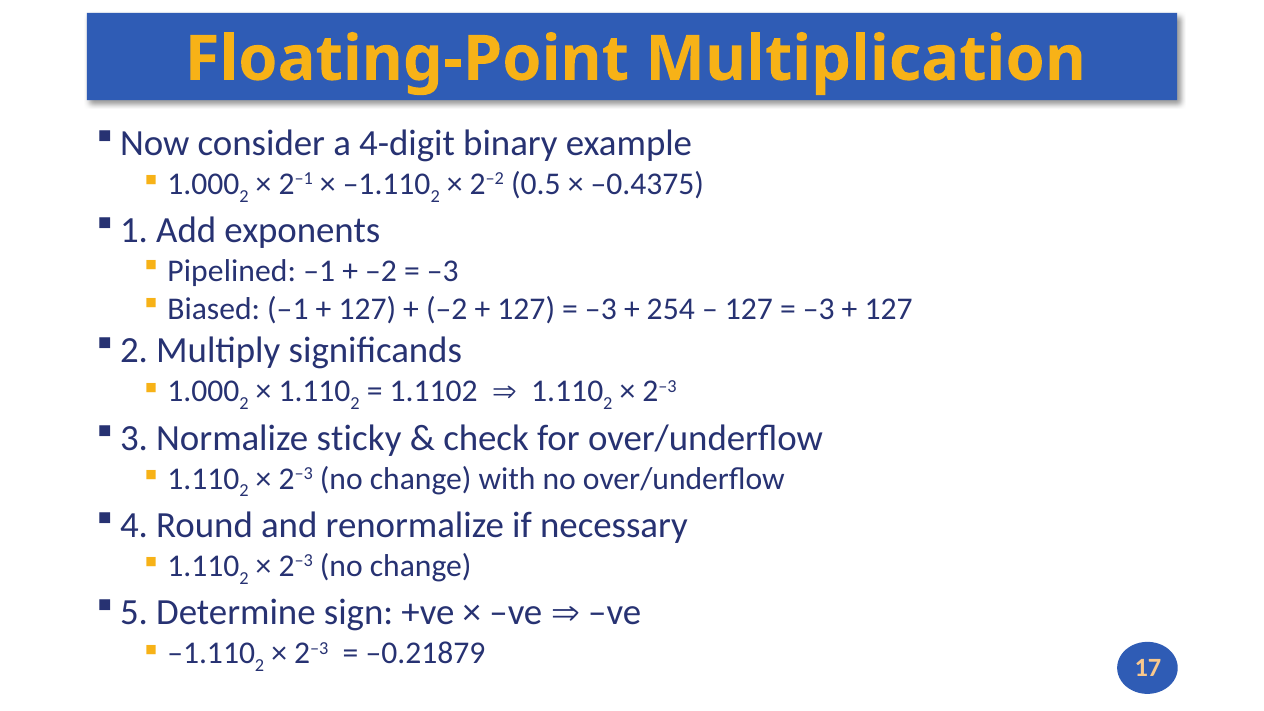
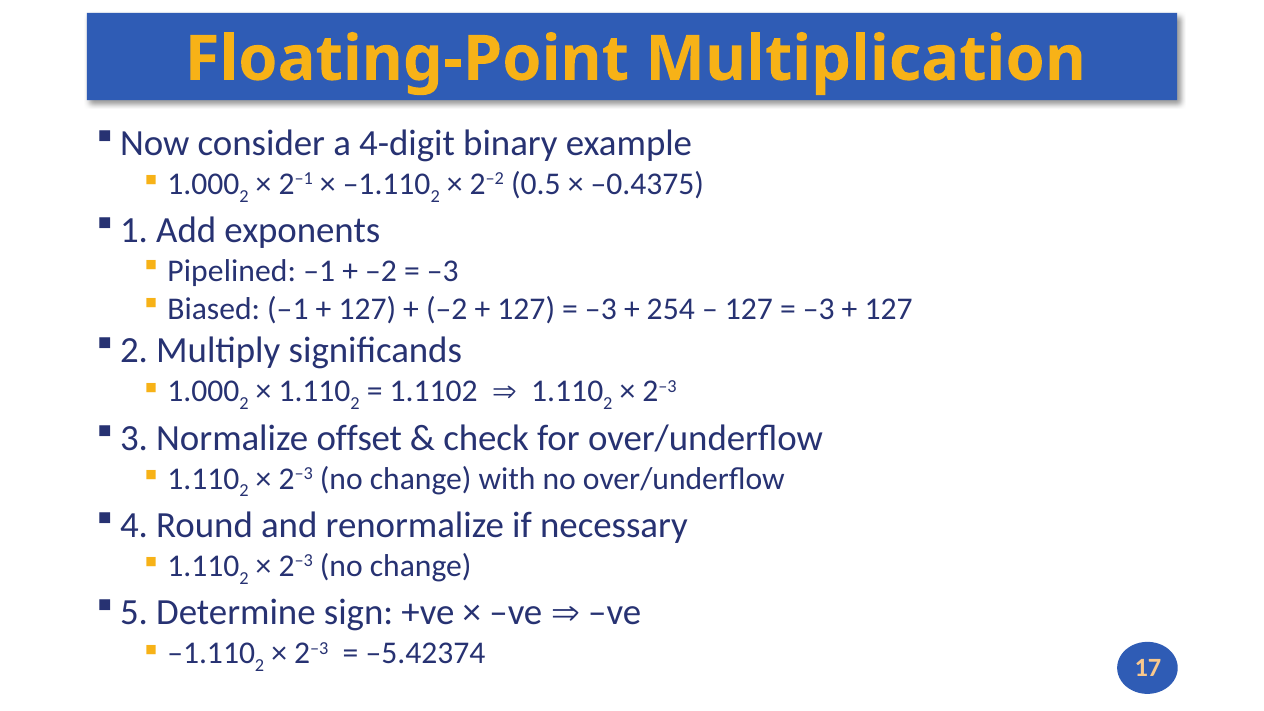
sticky: sticky -> offset
–0.21879: –0.21879 -> –5.42374
